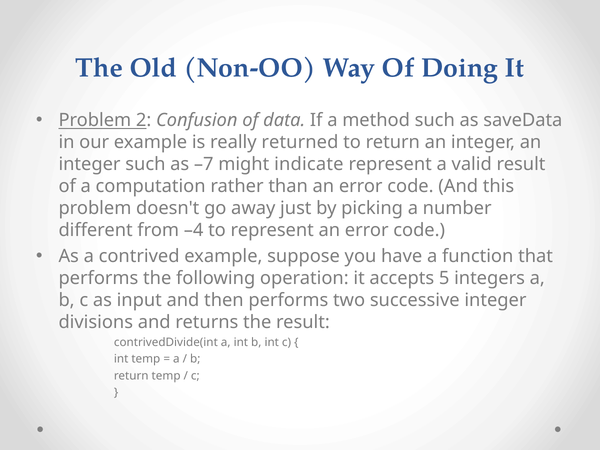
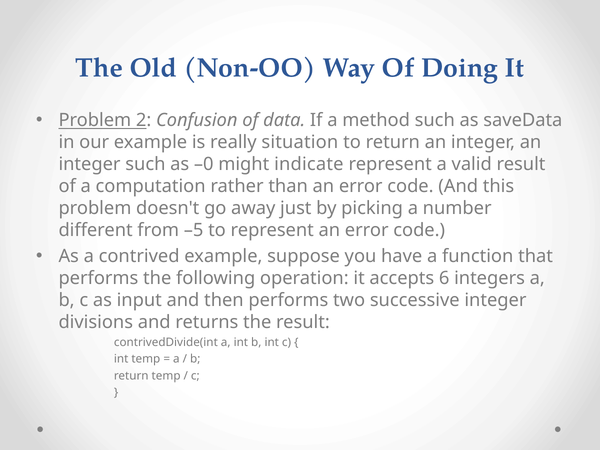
returned: returned -> situation
–7: –7 -> –0
–4: –4 -> –5
5: 5 -> 6
